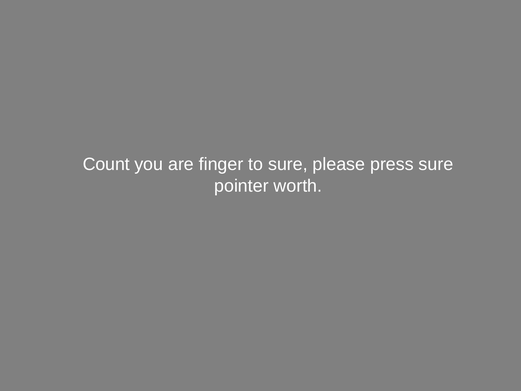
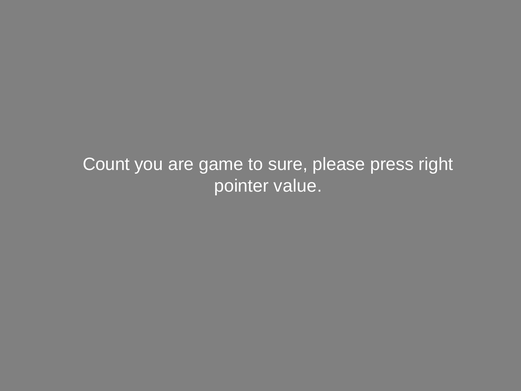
finger: finger -> game
press sure: sure -> right
worth: worth -> value
